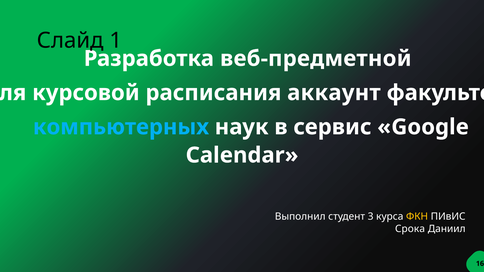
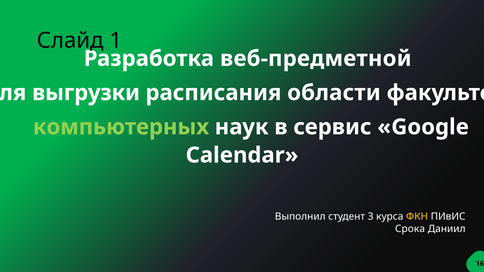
курсовой: курсовой -> выгрузки
аккаунт: аккаунт -> области
компьютерных colour: light blue -> light green
